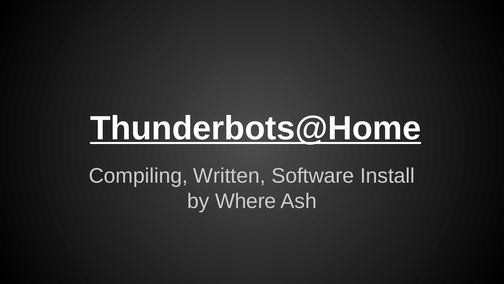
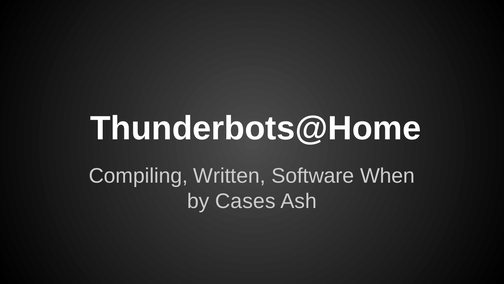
Thunderbots@Home underline: present -> none
Install: Install -> When
Where: Where -> Cases
